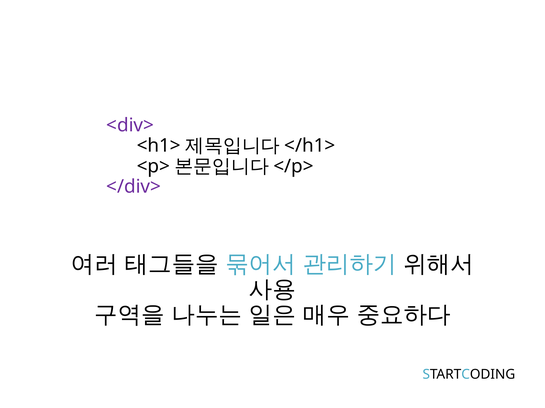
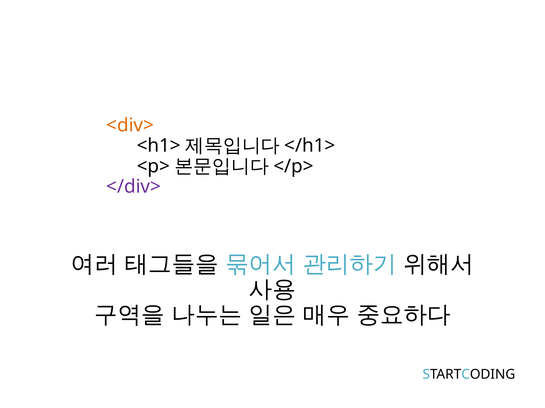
<div> colour: purple -> orange
